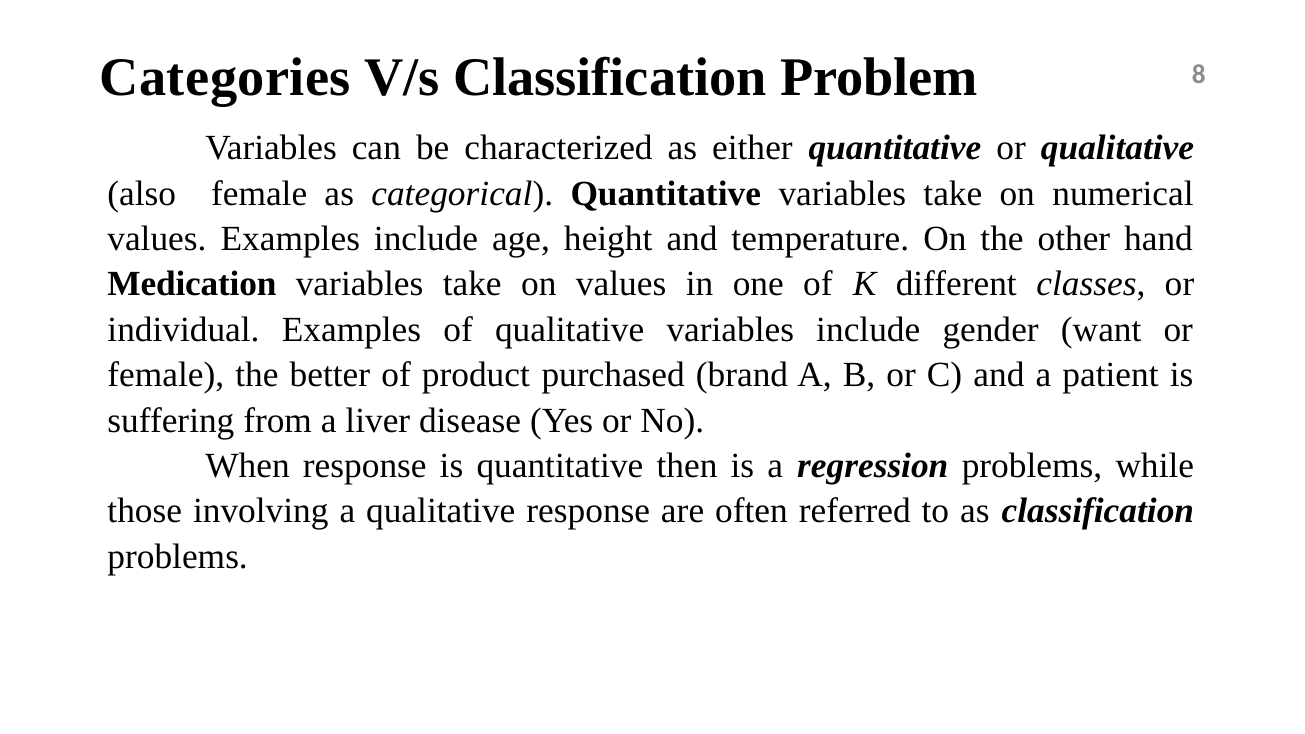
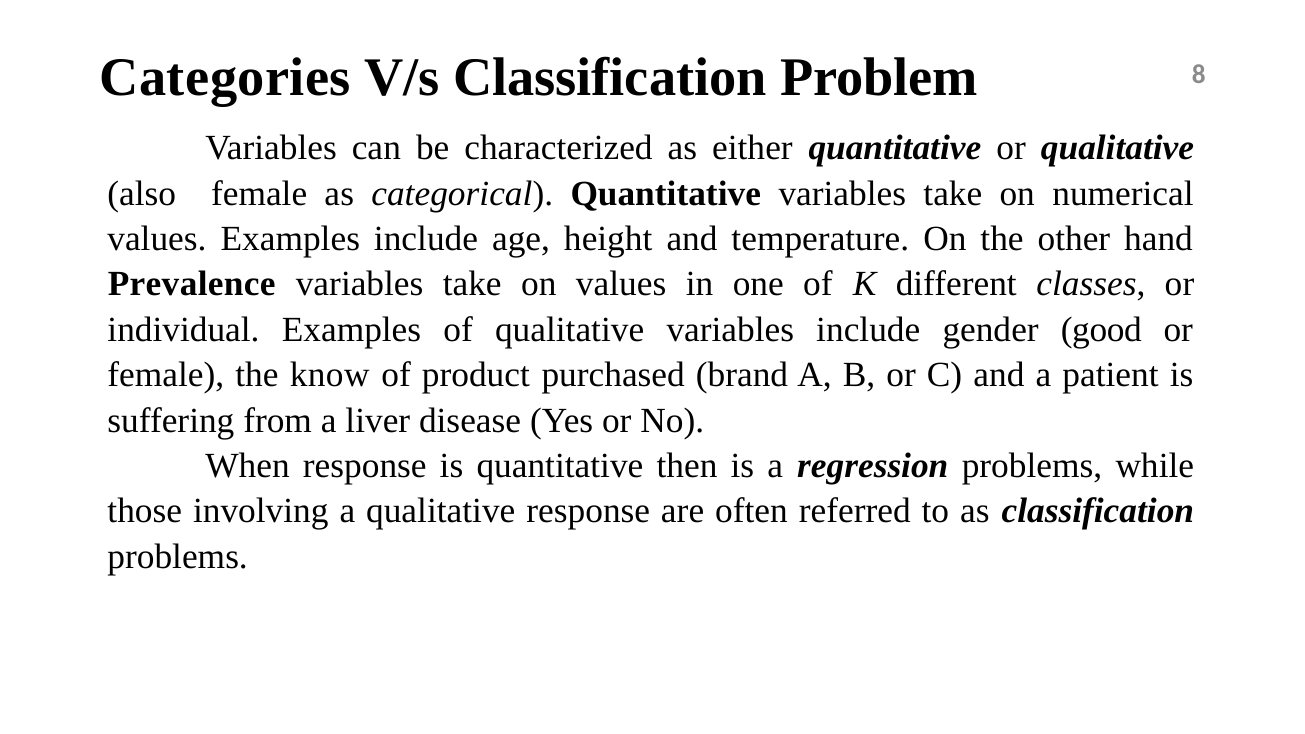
Medication: Medication -> Prevalence
want: want -> good
better: better -> know
